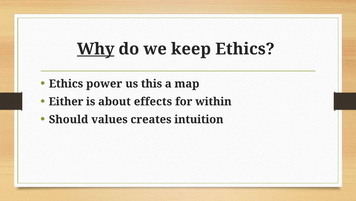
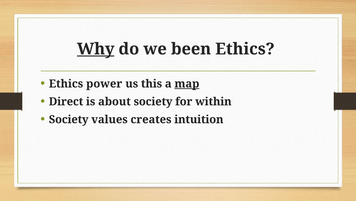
keep: keep -> been
map underline: none -> present
Either: Either -> Direct
about effects: effects -> society
Should at (69, 119): Should -> Society
